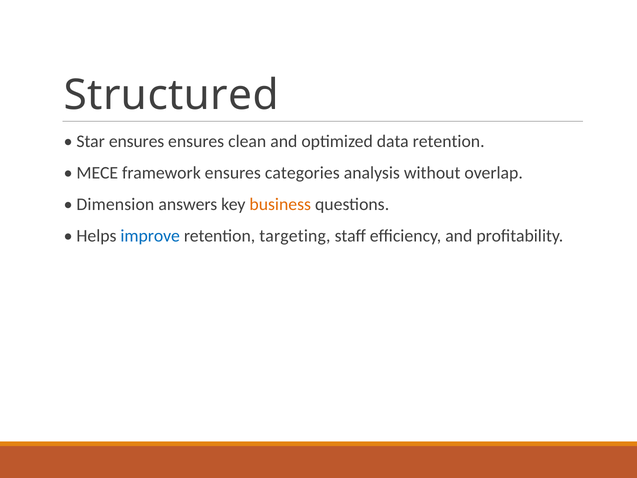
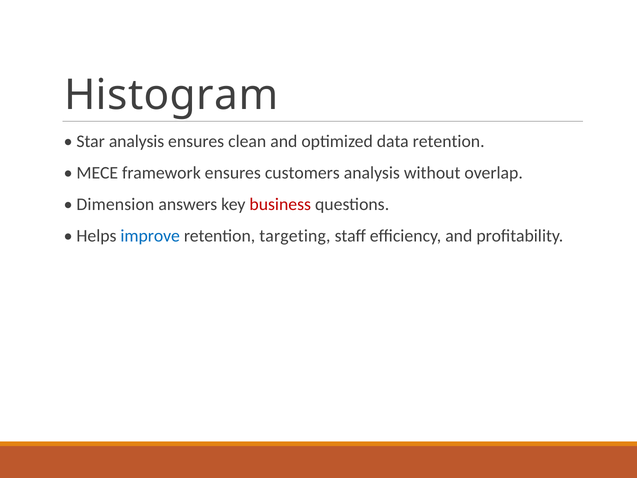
Structured: Structured -> Histogram
Star ensures: ensures -> analysis
categories: categories -> customers
business colour: orange -> red
